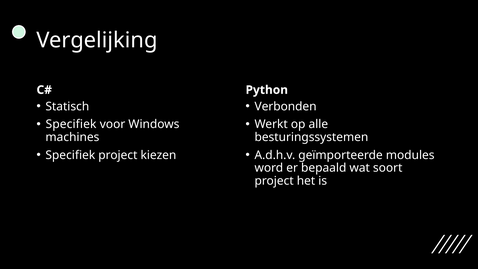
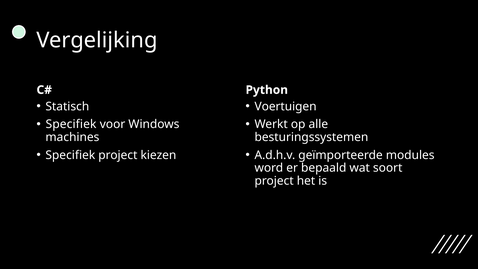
Verbonden: Verbonden -> Voertuigen
